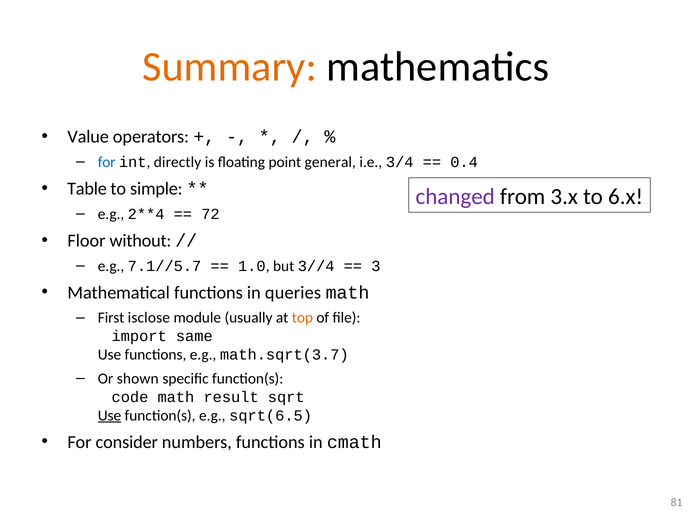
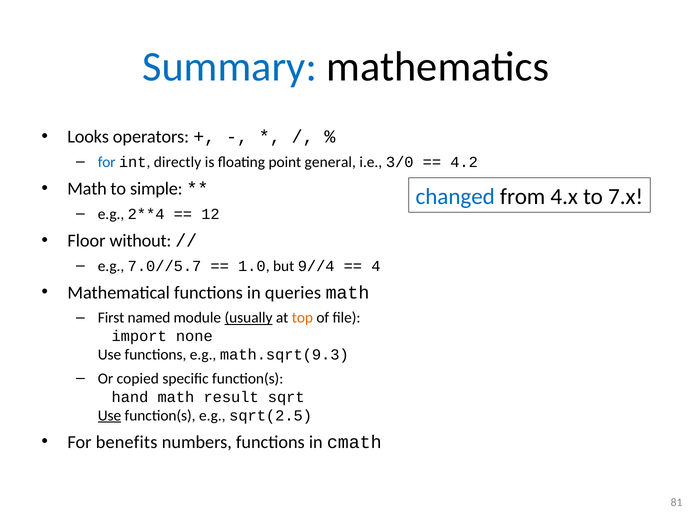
Summary colour: orange -> blue
Value: Value -> Looks
3/4: 3/4 -> 3/0
0.4: 0.4 -> 4.2
Table at (87, 189): Table -> Math
changed colour: purple -> blue
3.x: 3.x -> 4.x
6.x: 6.x -> 7.x
72: 72 -> 12
7.1//5.7: 7.1//5.7 -> 7.0//5.7
3//4: 3//4 -> 9//4
3: 3 -> 4
isclose: isclose -> named
usually underline: none -> present
same: same -> none
math.sqrt(3.7: math.sqrt(3.7 -> math.sqrt(9.3
shown: shown -> copied
code: code -> hand
sqrt(6.5: sqrt(6.5 -> sqrt(2.5
consider: consider -> benefits
